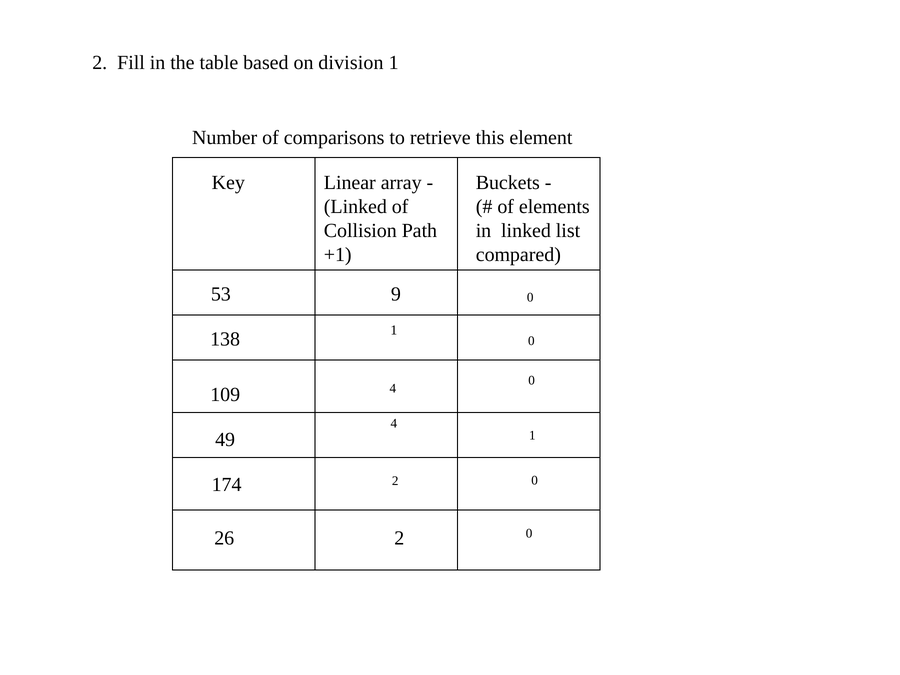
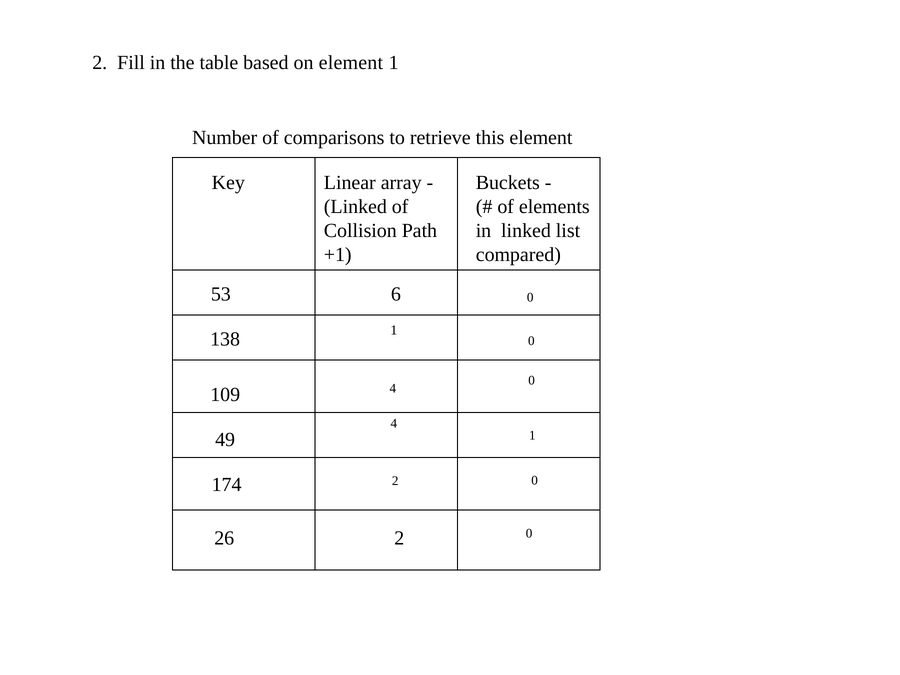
on division: division -> element
9: 9 -> 6
